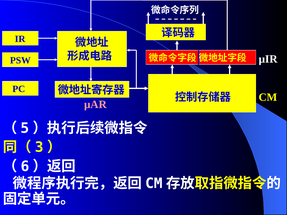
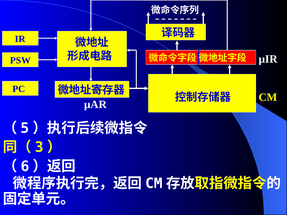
µAR colour: pink -> white
